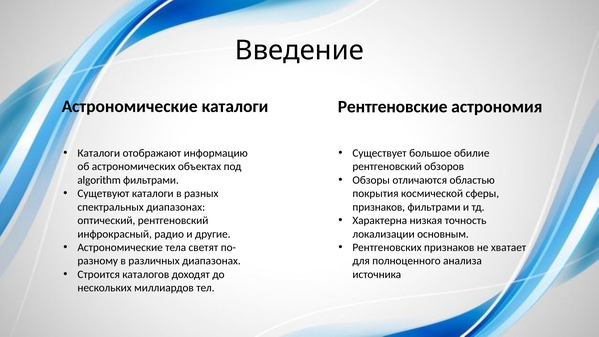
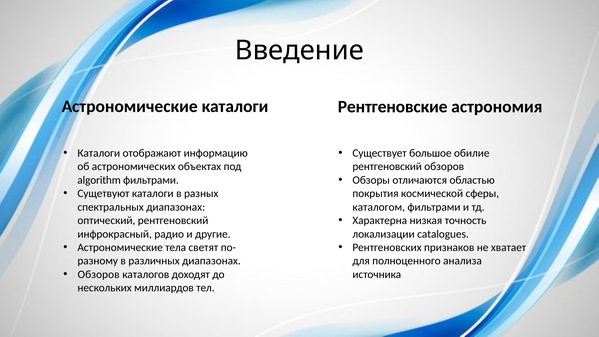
признаков at (379, 207): признаков -> каталогом
основным: основным -> catalogues
Строится at (99, 274): Строится -> Обзоров
